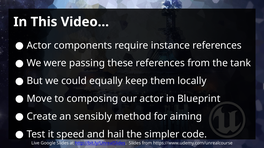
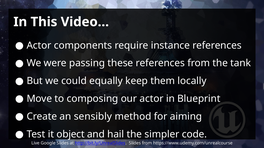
speed: speed -> object
